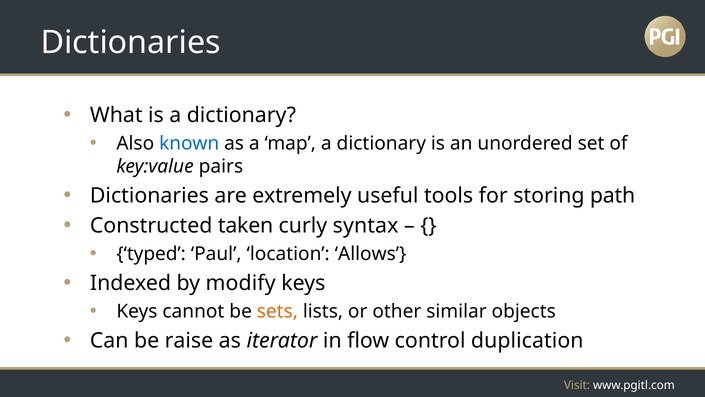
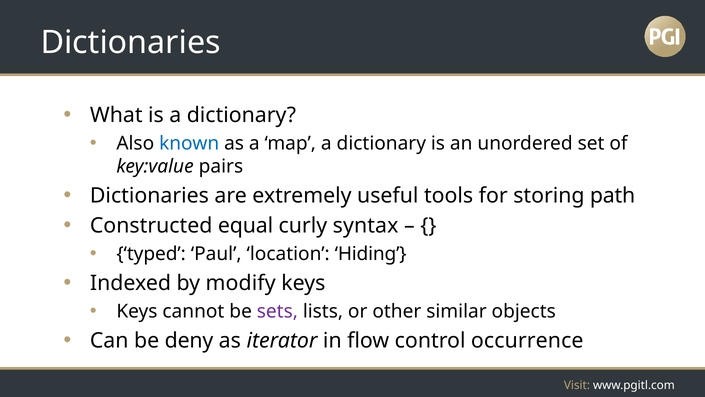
taken: taken -> equal
Allows: Allows -> Hiding
sets colour: orange -> purple
raise: raise -> deny
duplication: duplication -> occurrence
